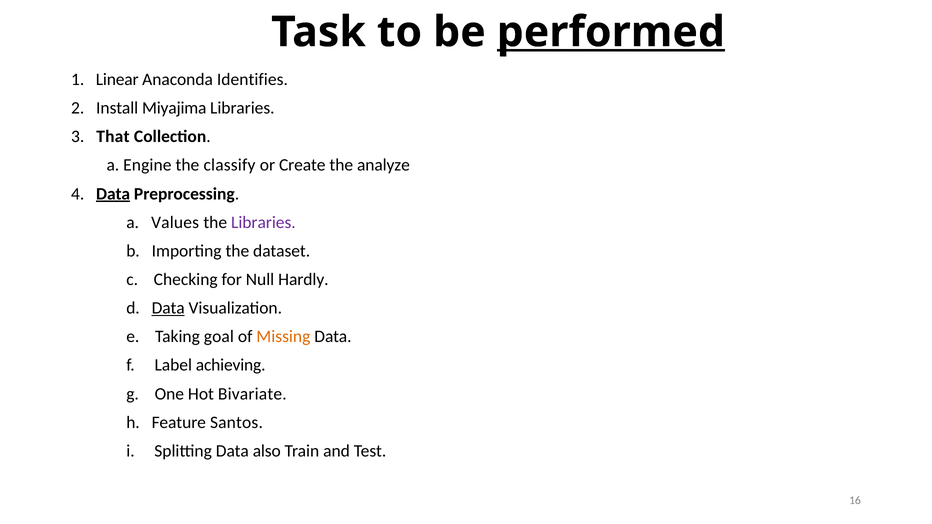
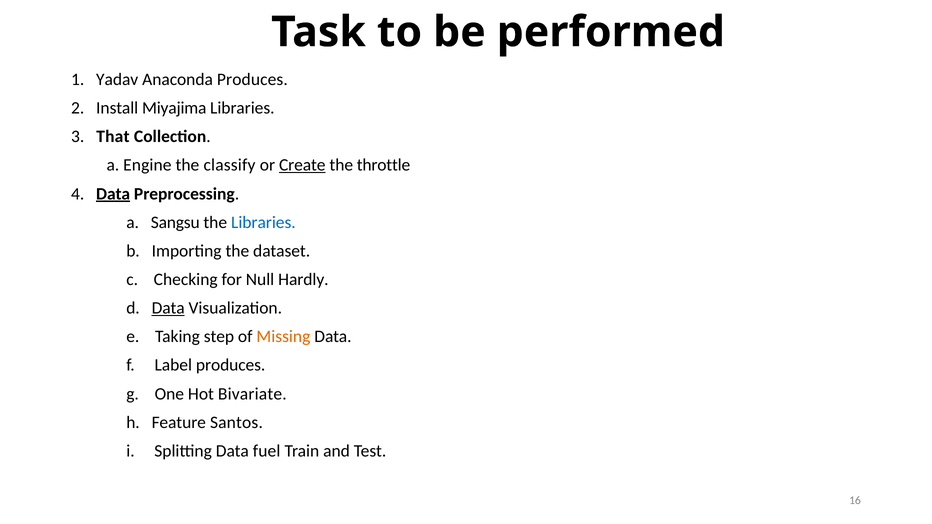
performed underline: present -> none
Linear: Linear -> Yadav
Anaconda Identifies: Identifies -> Produces
Create underline: none -> present
analyze: analyze -> throttle
Values: Values -> Sangsu
Libraries at (263, 222) colour: purple -> blue
goal: goal -> step
Label achieving: achieving -> produces
also: also -> fuel
